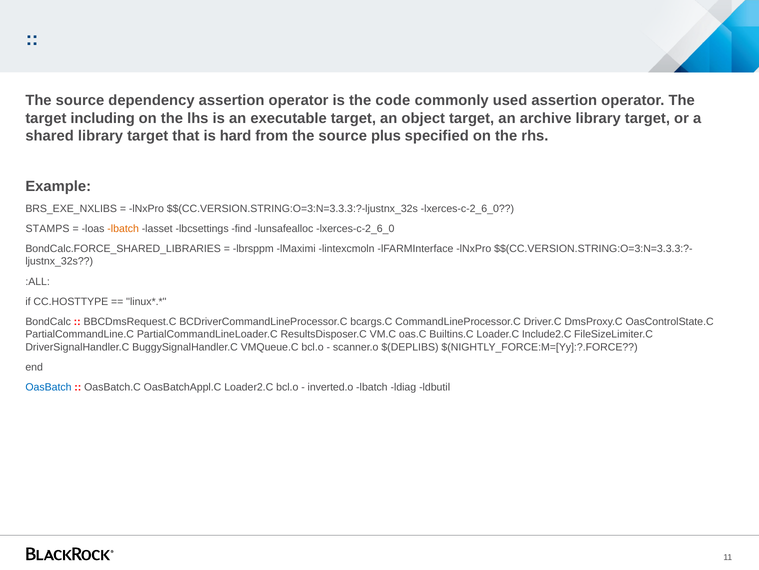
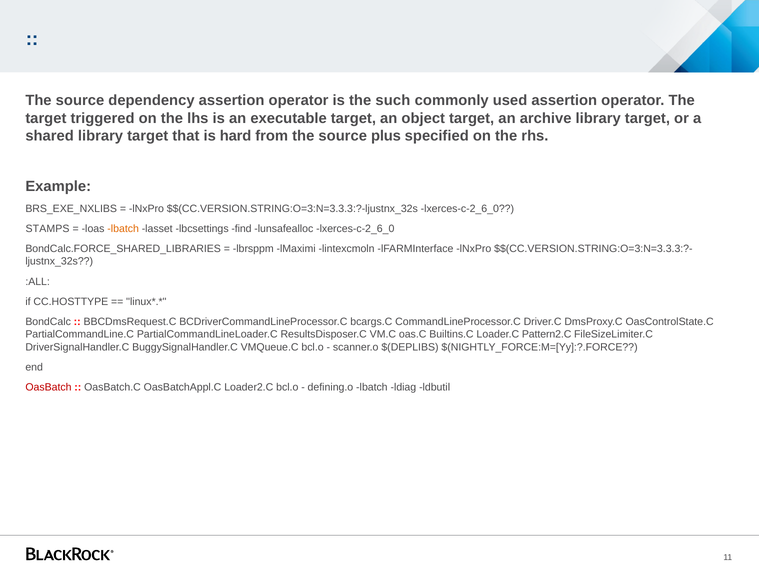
code: code -> such
including: including -> triggered
Include2.C: Include2.C -> Pattern2.C
OasBatch colour: blue -> red
inverted.o: inverted.o -> defining.o
